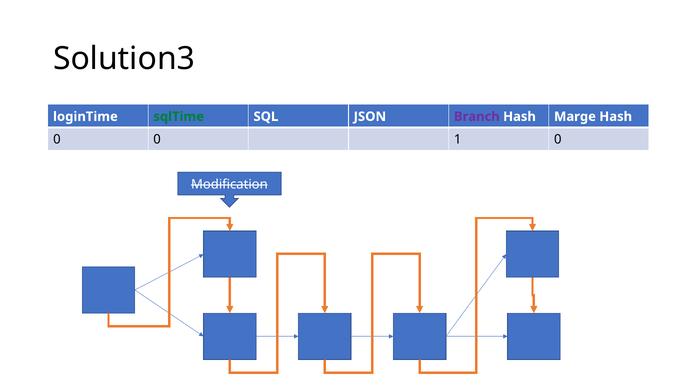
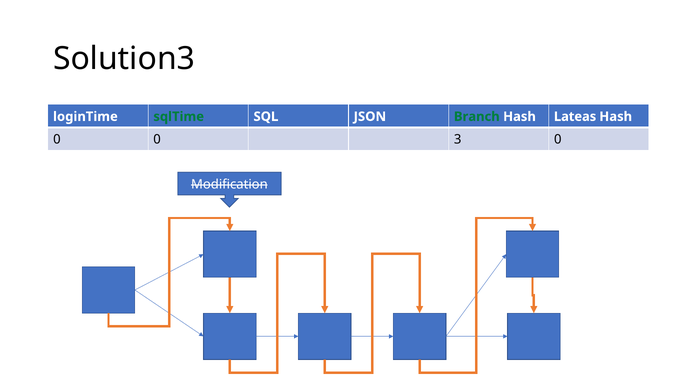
Branch colour: purple -> green
Marge: Marge -> Lateas
1: 1 -> 3
